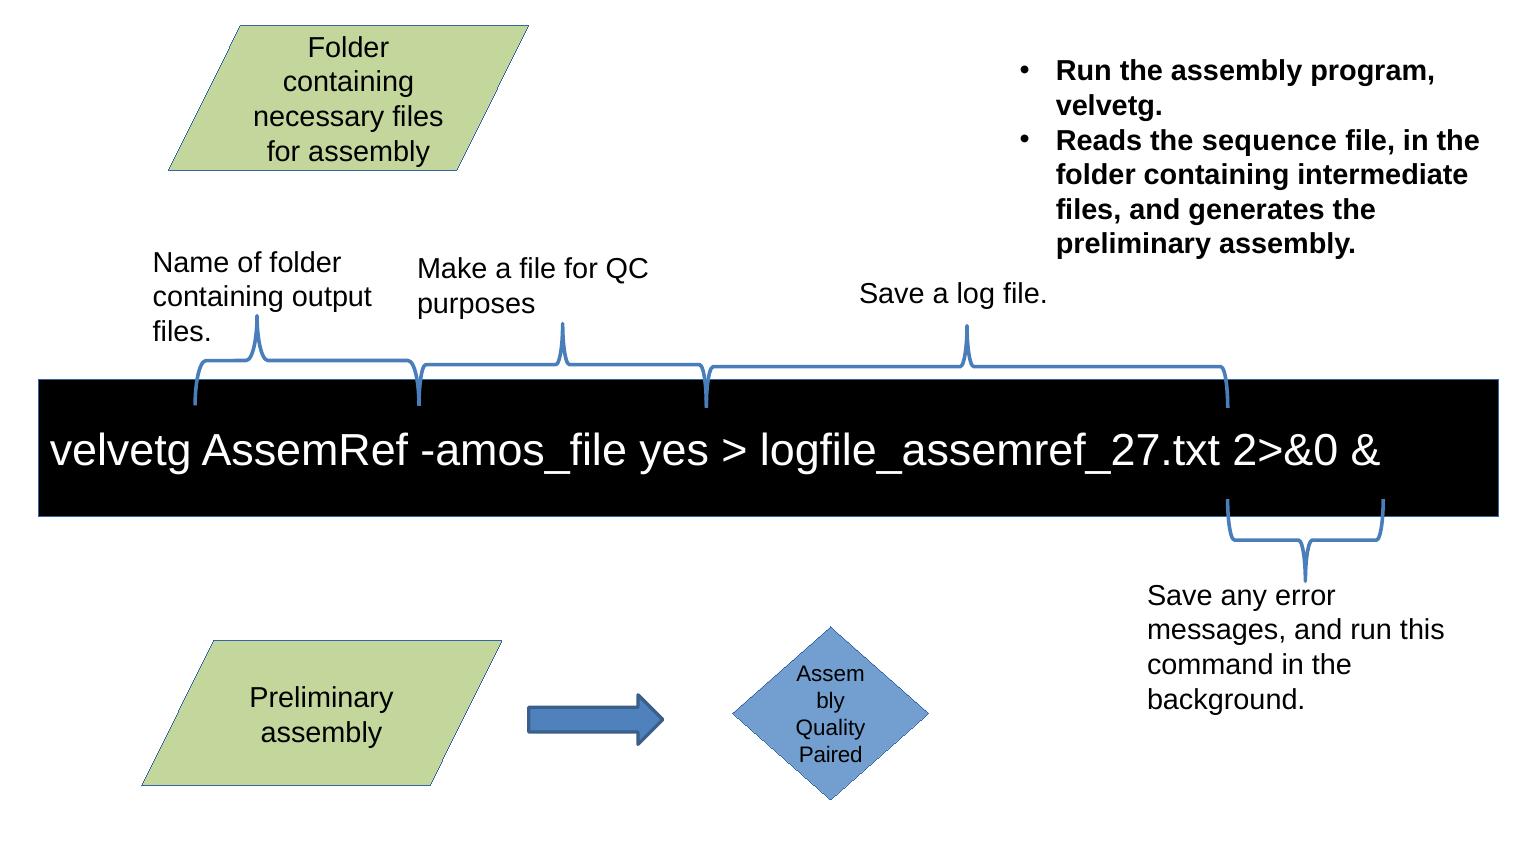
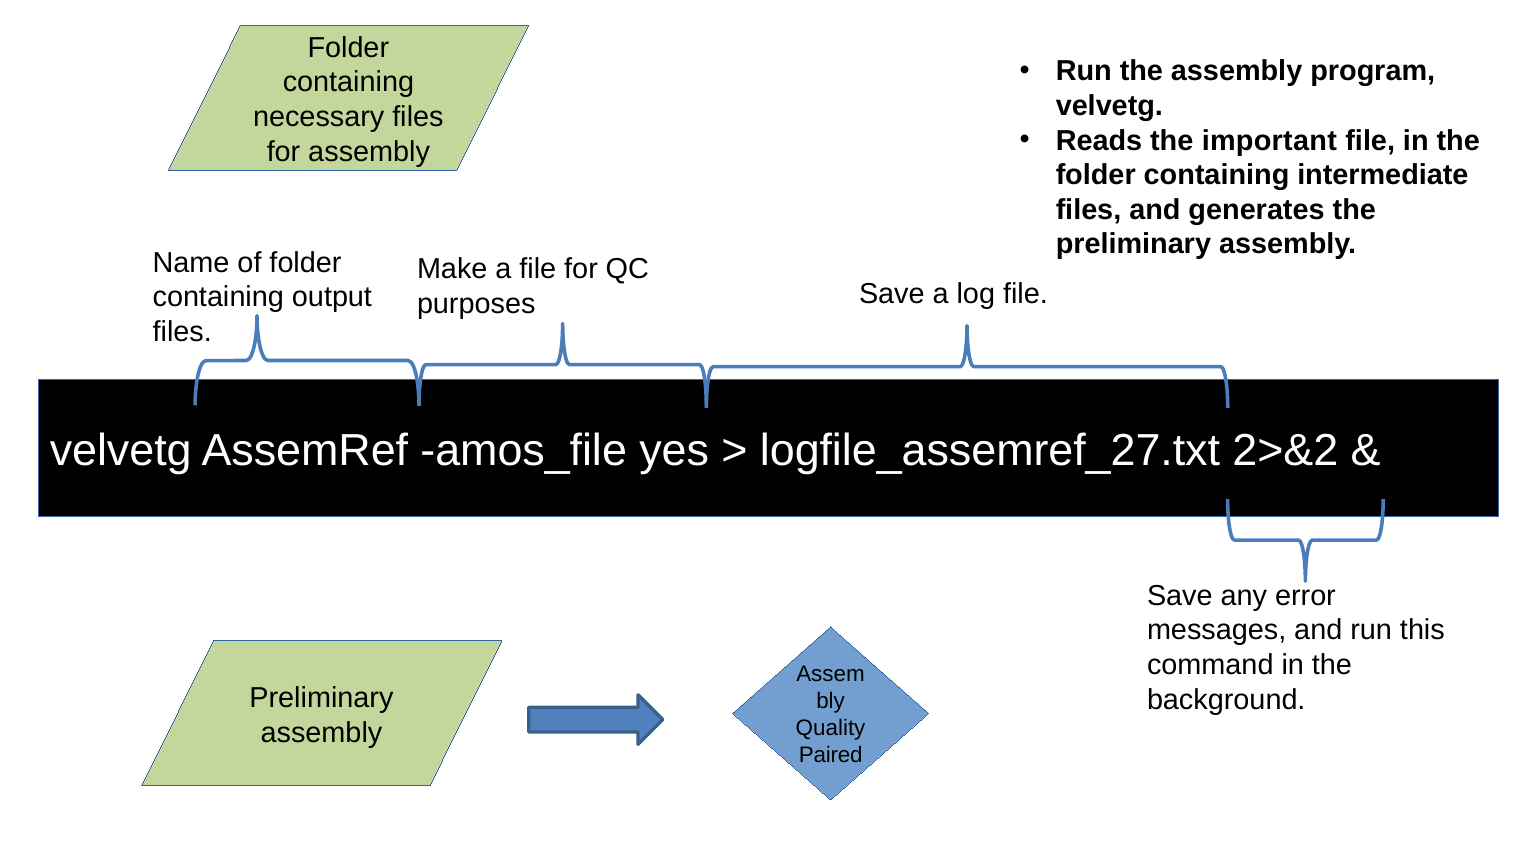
sequence: sequence -> important
2>&0: 2>&0 -> 2>&2
